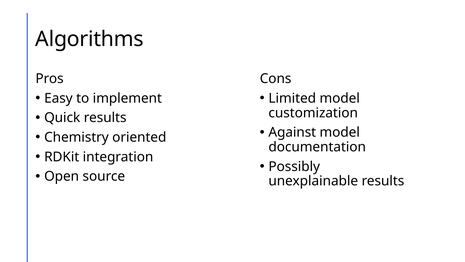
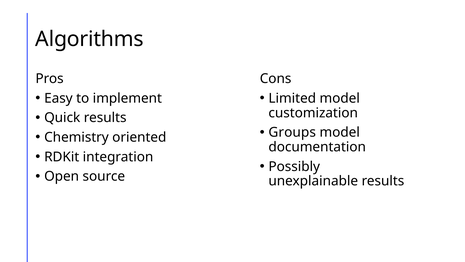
Against: Against -> Groups
